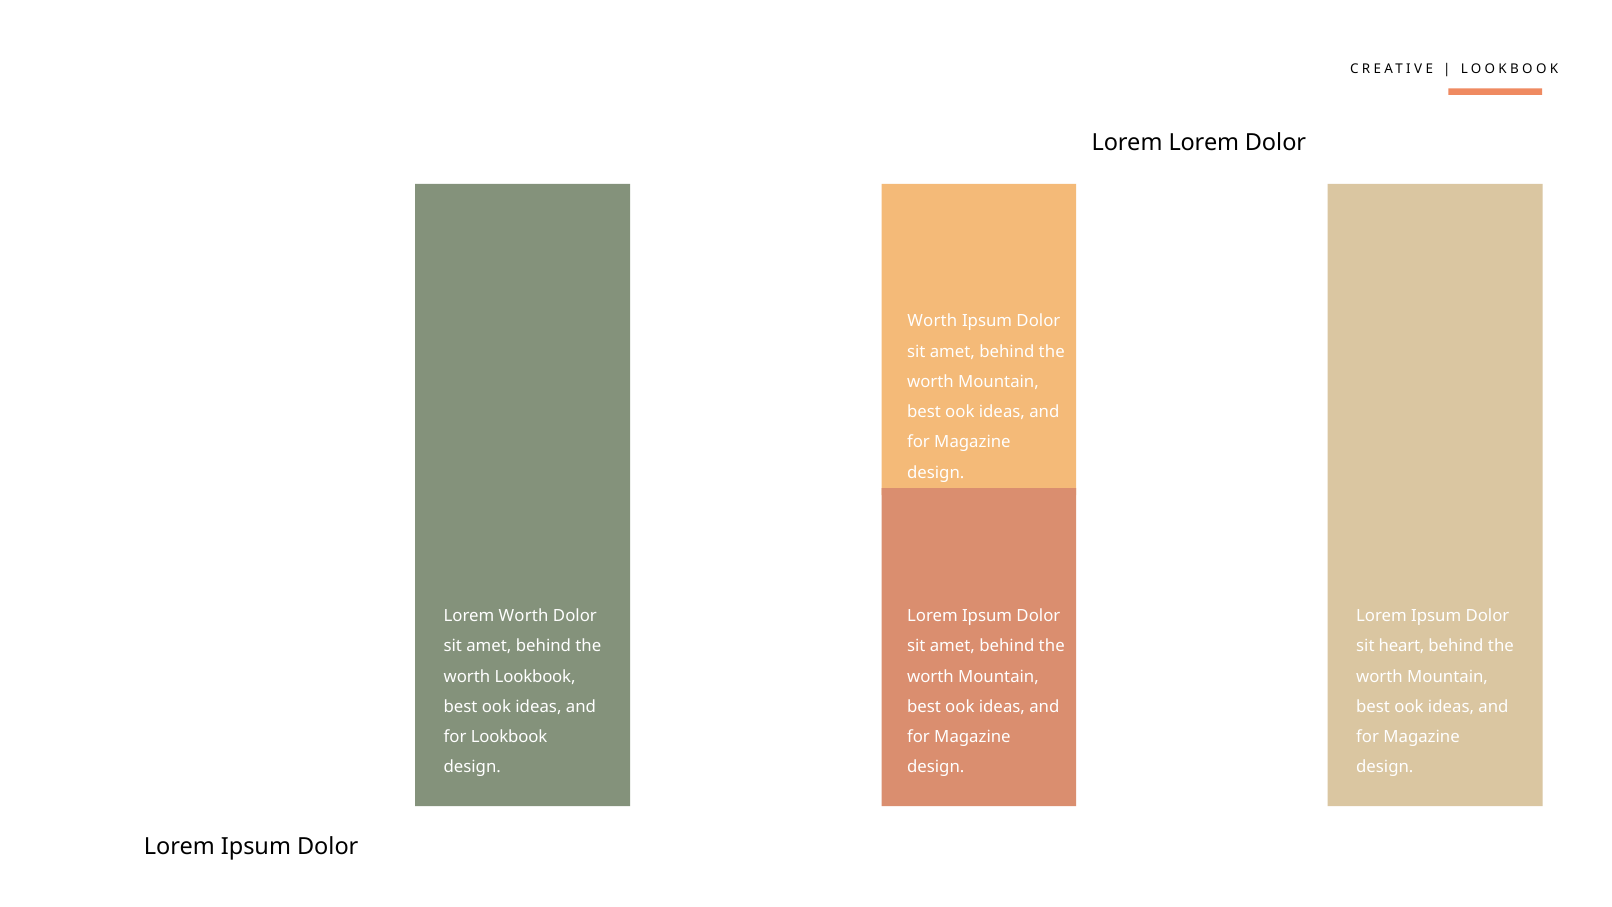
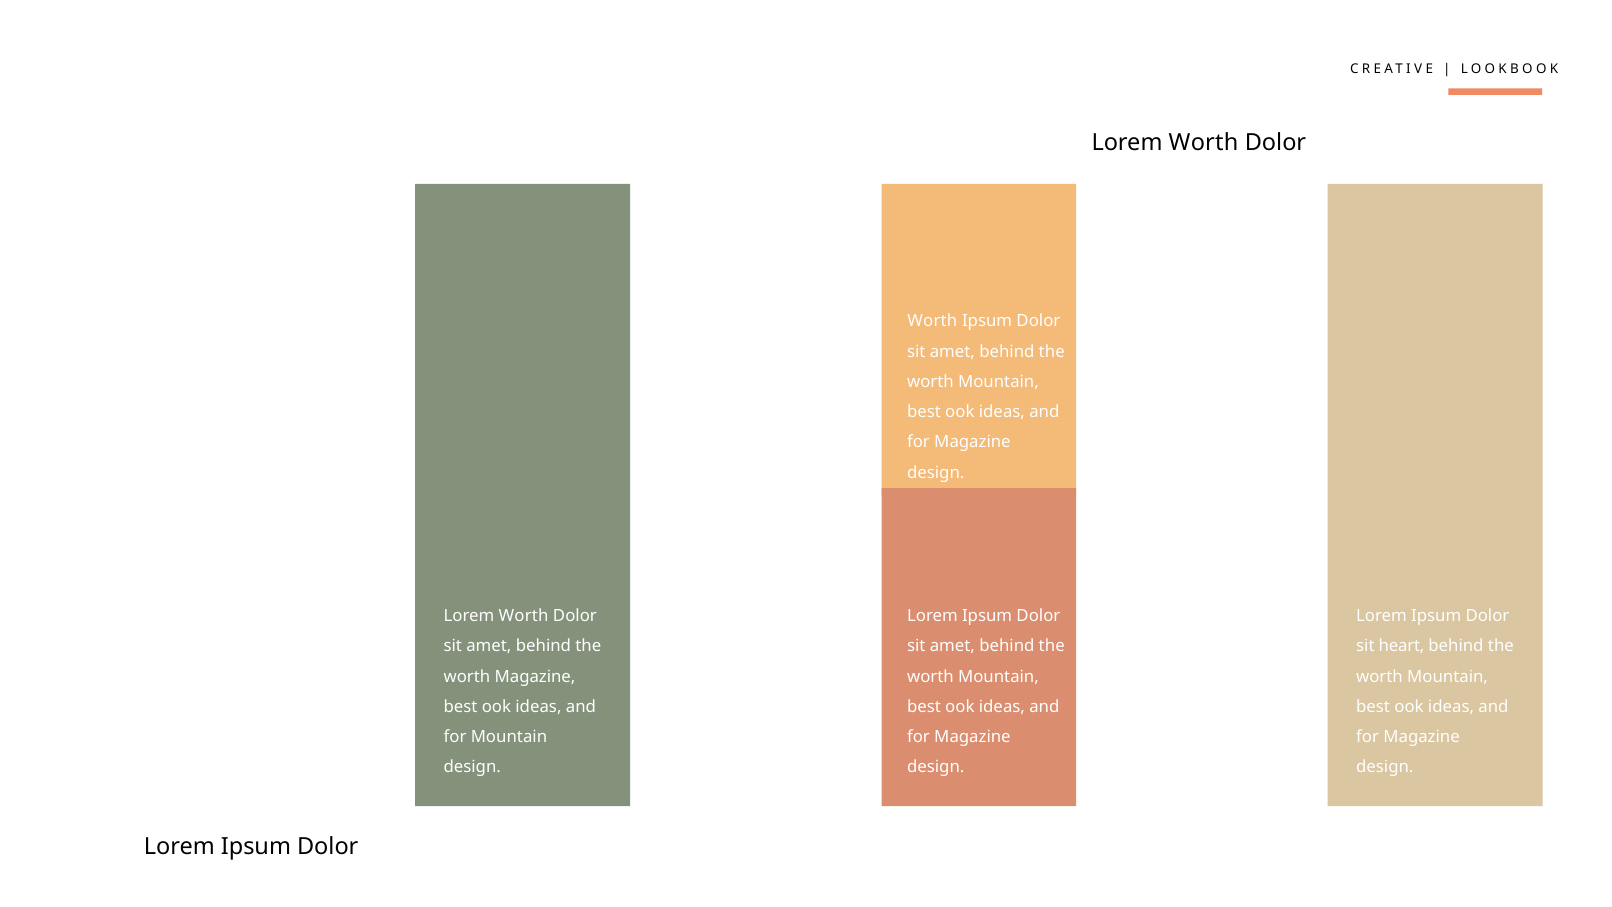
Lorem at (1204, 143): Lorem -> Worth
worth Lookbook: Lookbook -> Magazine
for Lookbook: Lookbook -> Mountain
